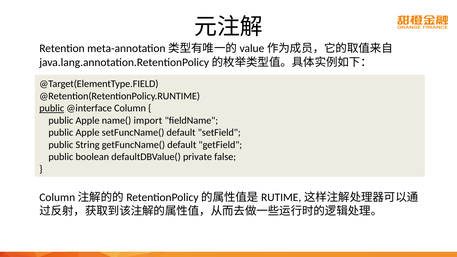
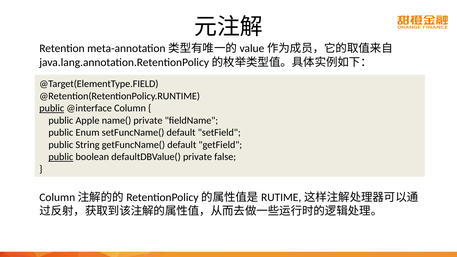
name( import: import -> private
Apple at (88, 133): Apple -> Enum
public at (61, 157) underline: none -> present
